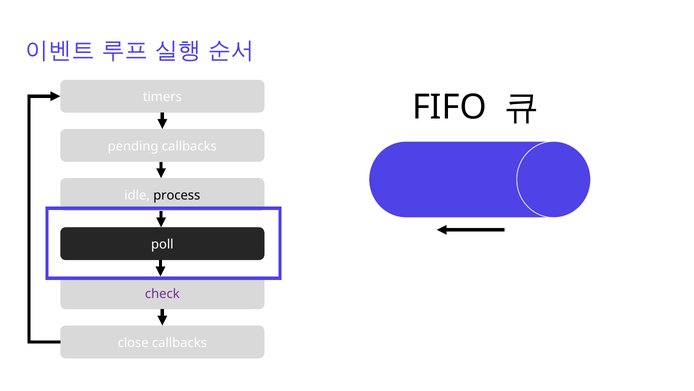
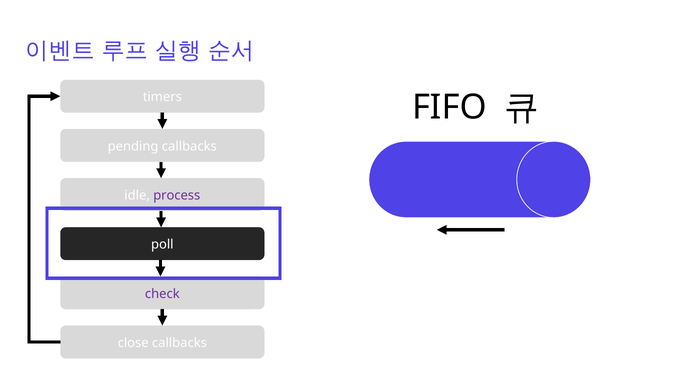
process colour: black -> purple
